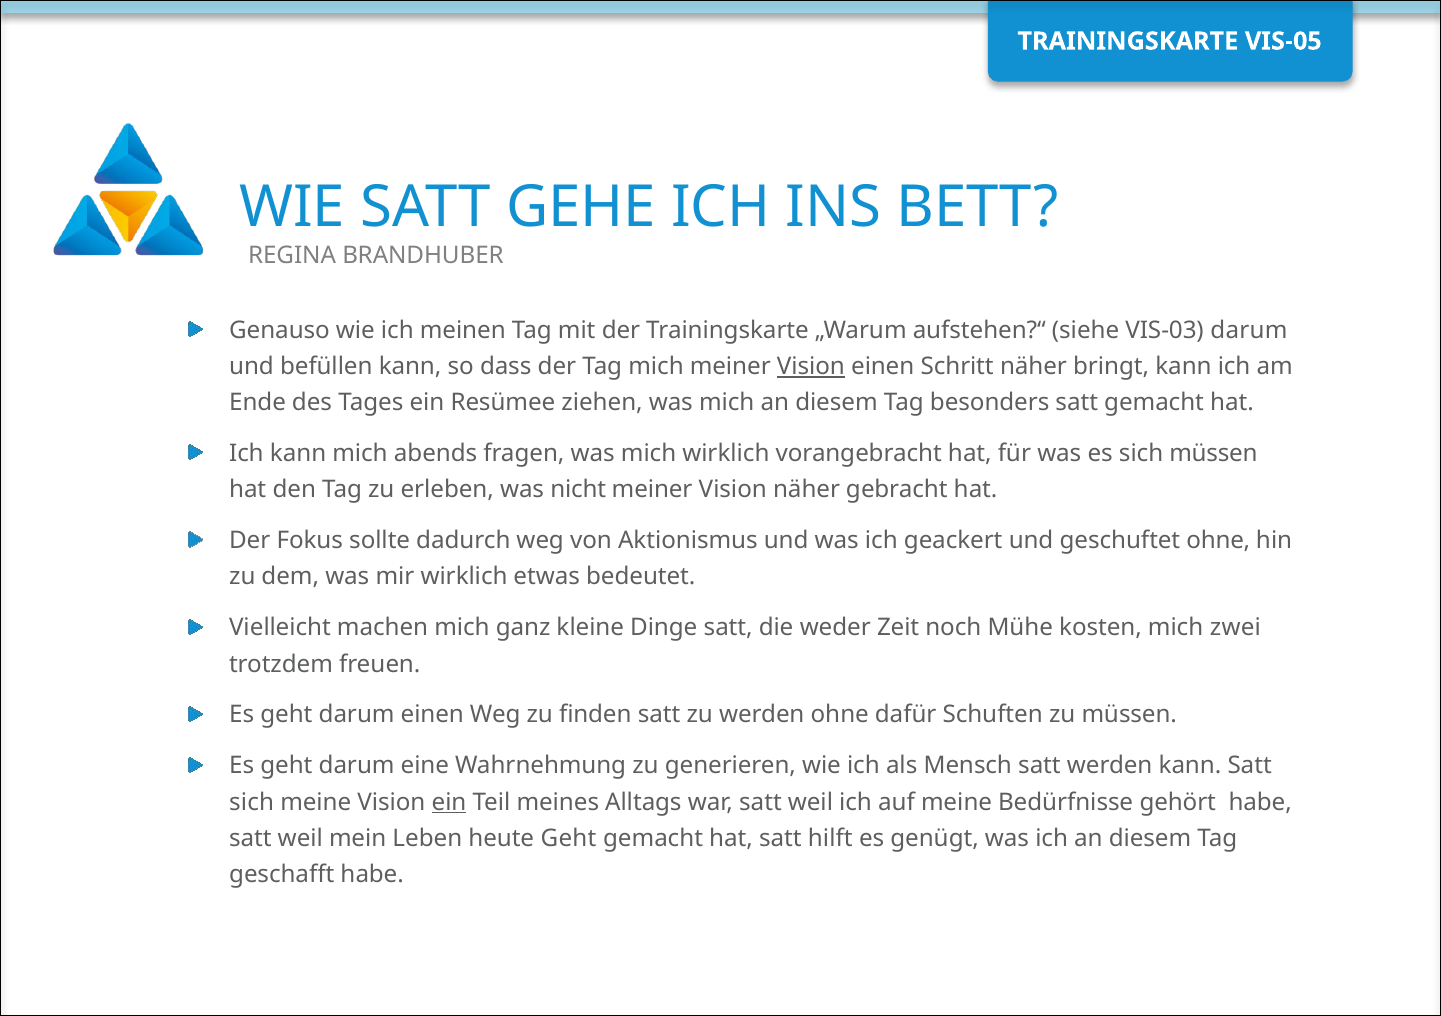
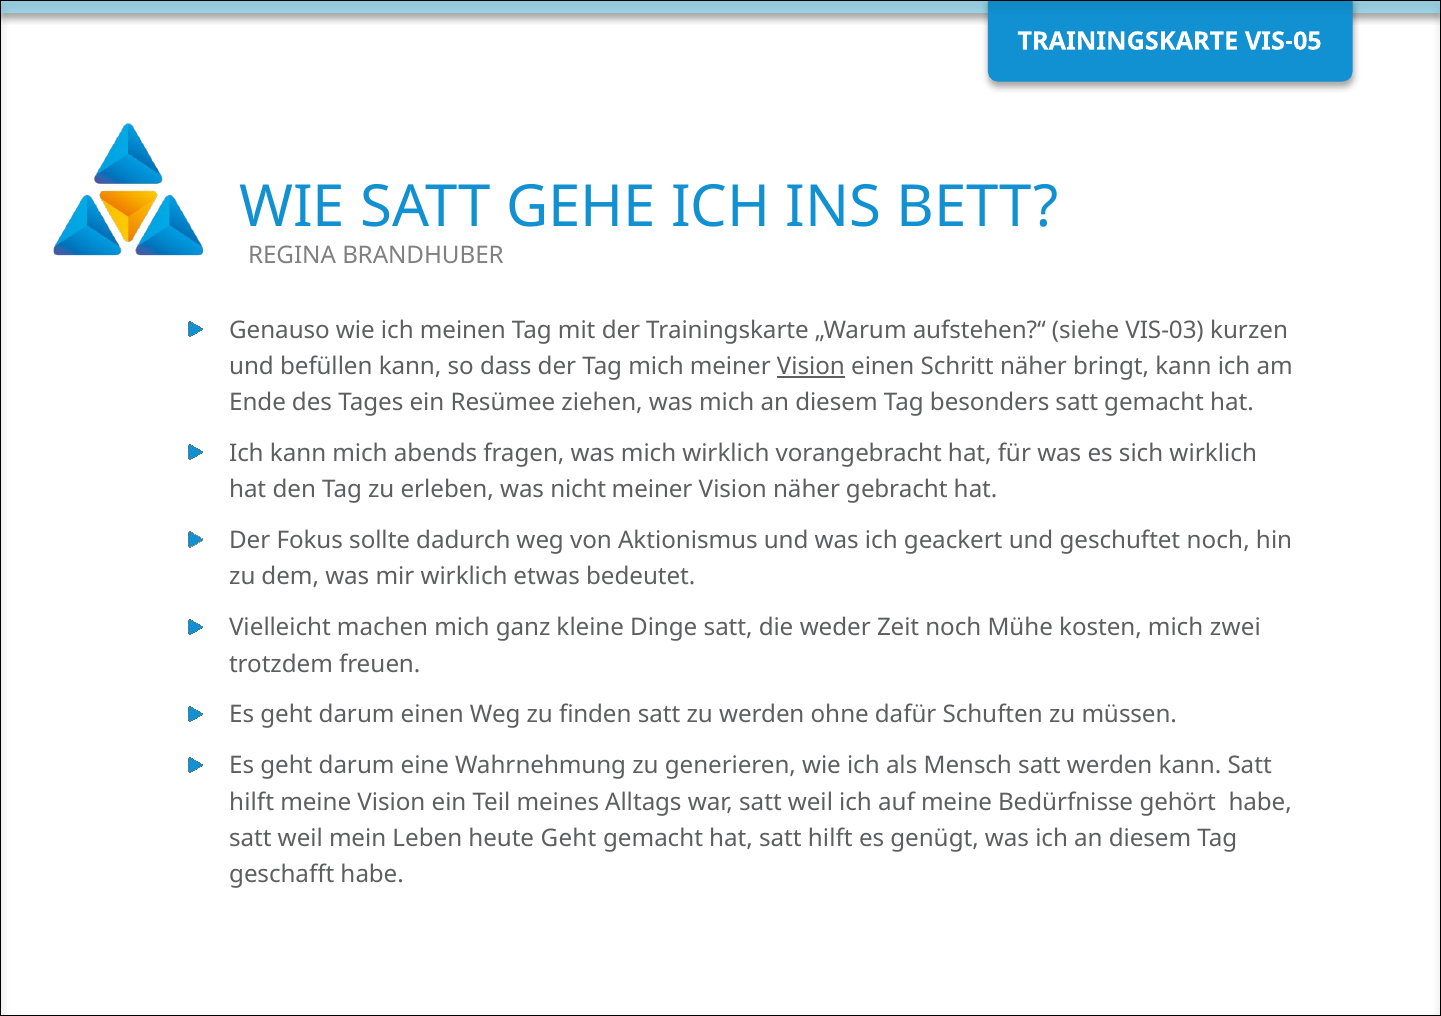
VIS-03 darum: darum -> kurzen
sich müssen: müssen -> wirklich
geschuftet ohne: ohne -> noch
sich at (252, 802): sich -> hilft
ein at (449, 802) underline: present -> none
